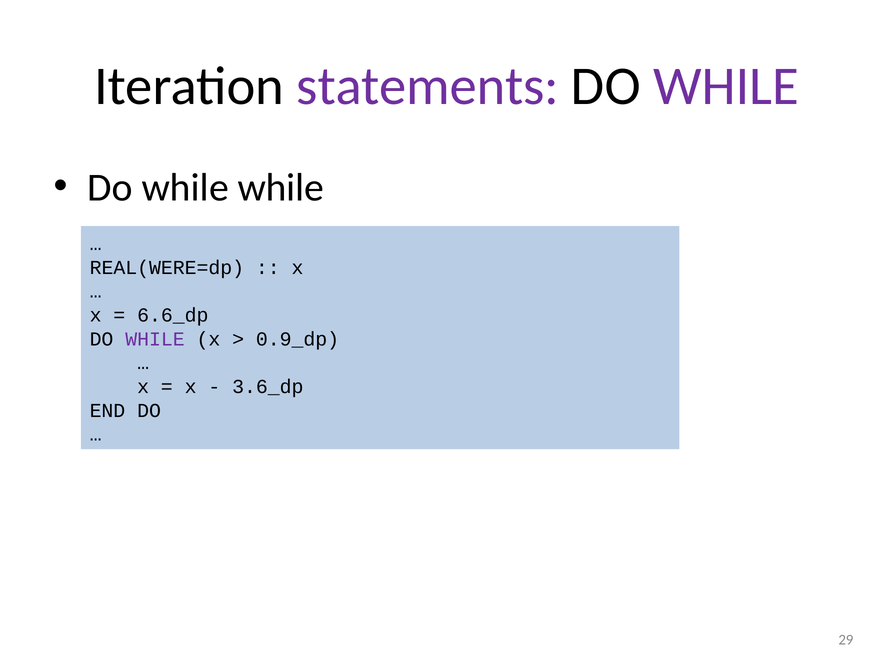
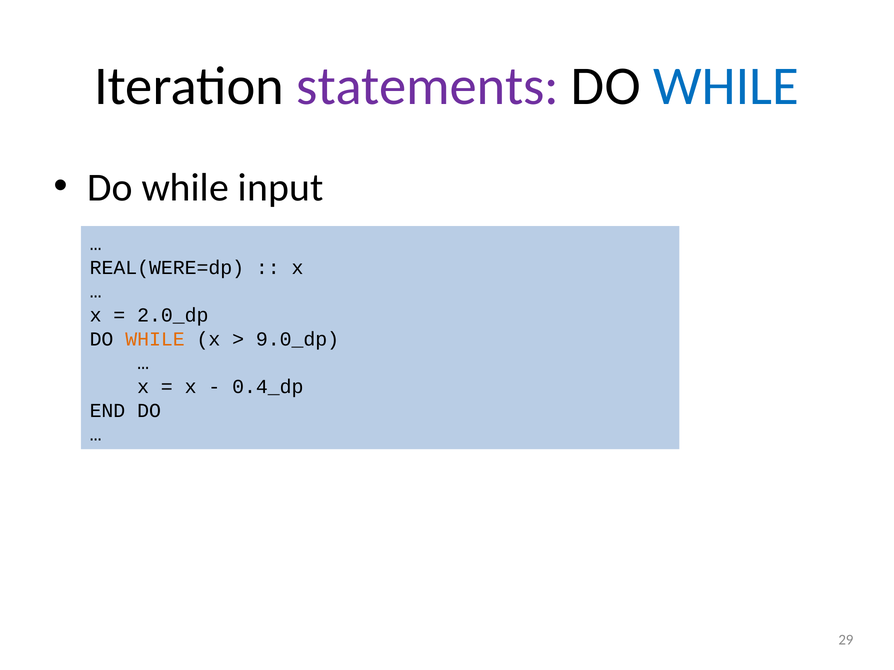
WHILE at (726, 87) colour: purple -> blue
while while: while -> input
6.6_dp: 6.6_dp -> 2.0_dp
WHILE at (155, 339) colour: purple -> orange
0.9_dp: 0.9_dp -> 9.0_dp
3.6_dp: 3.6_dp -> 0.4_dp
